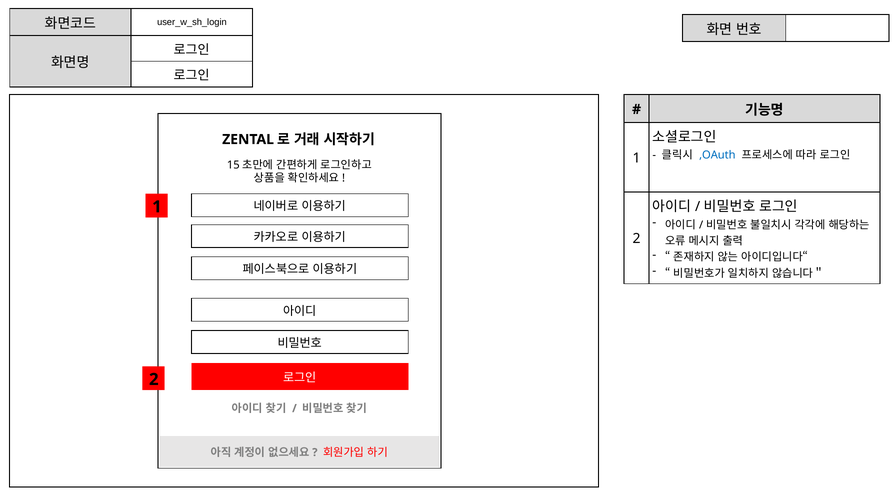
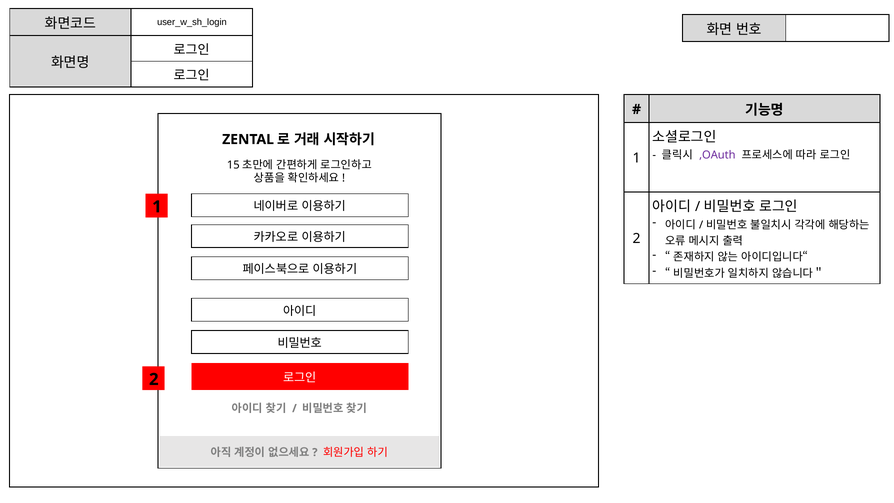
,OAuth colour: blue -> purple
